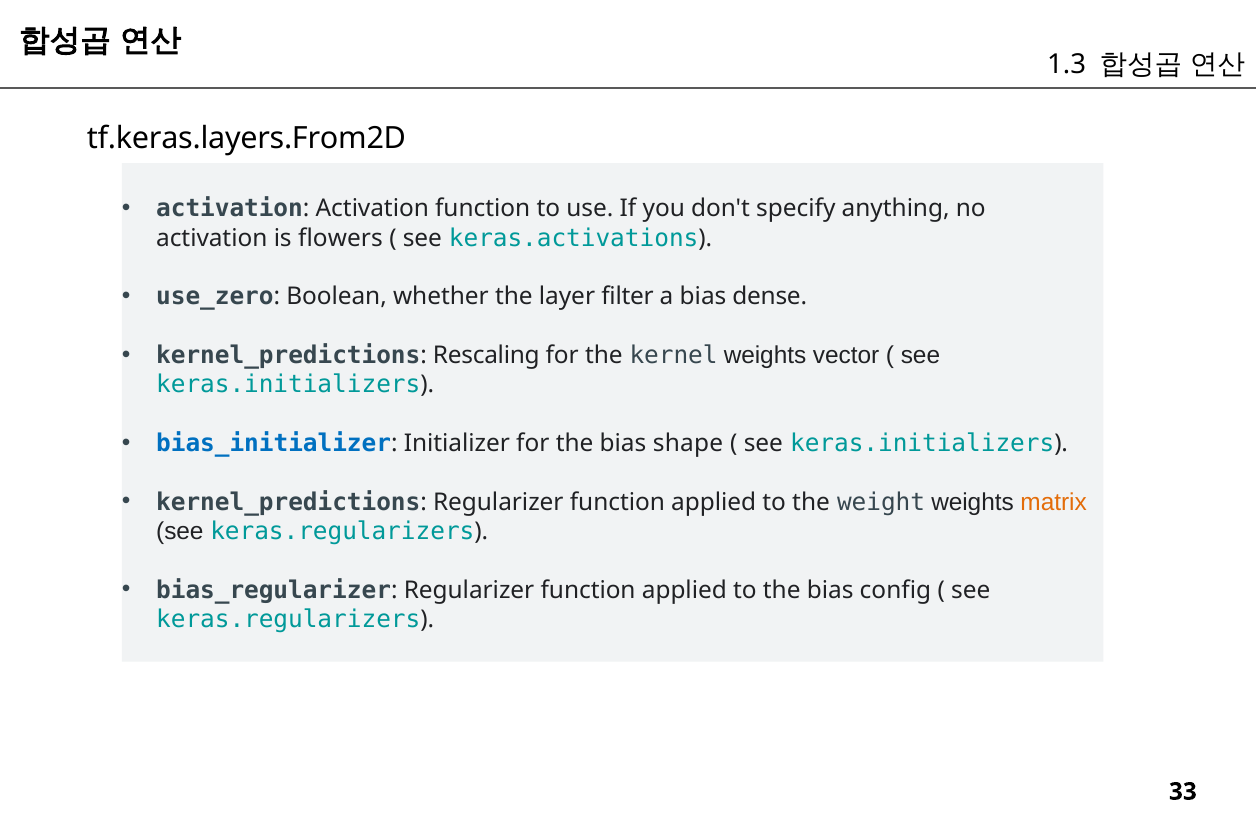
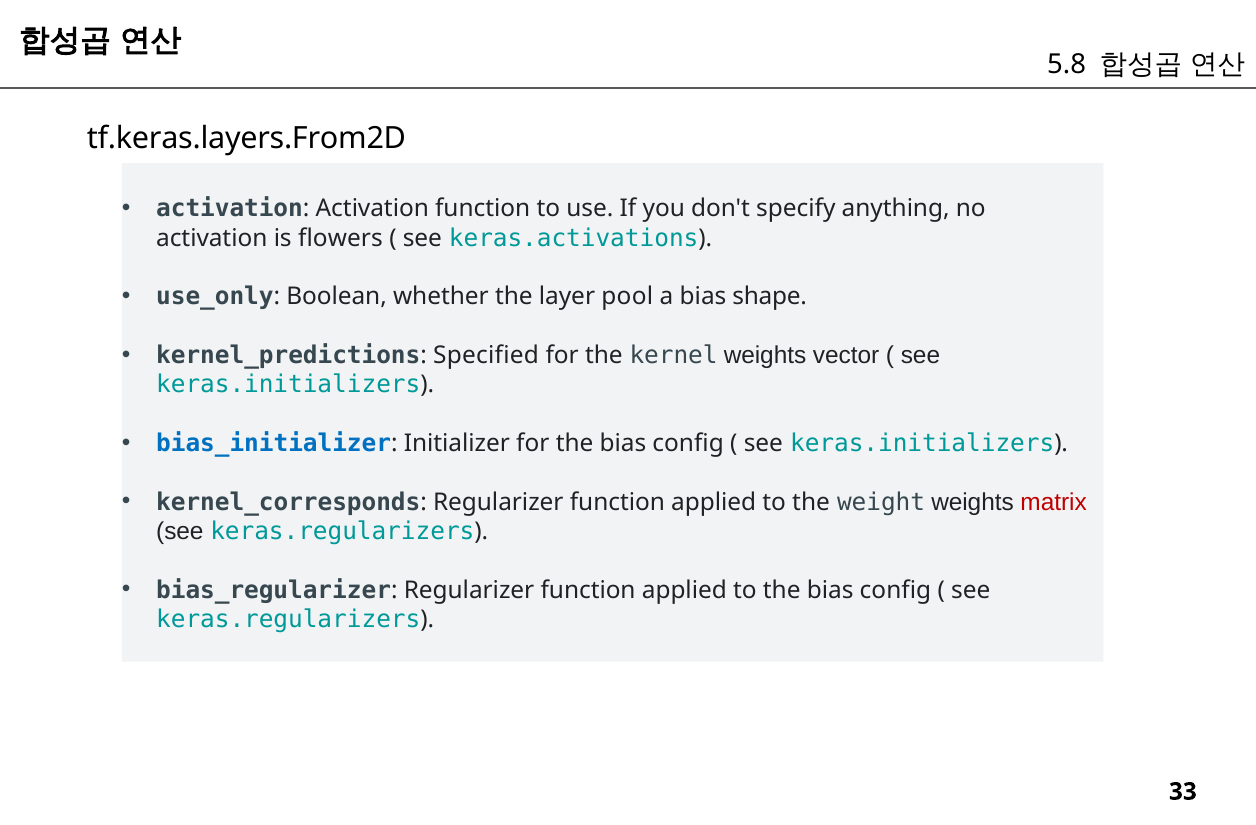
1.3: 1.3 -> 5.8
use_zero: use_zero -> use_only
filter: filter -> pool
dense: dense -> shape
Rescaling: Rescaling -> Specified
for the bias shape: shape -> config
kernel_predictions at (288, 502): kernel_predictions -> kernel_corresponds
matrix colour: orange -> red
